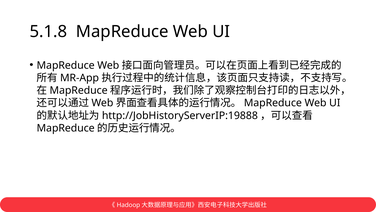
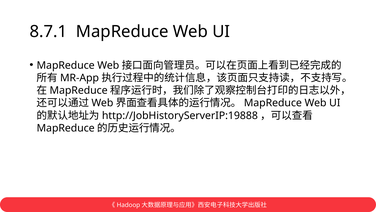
5.1.8: 5.1.8 -> 8.7.1
